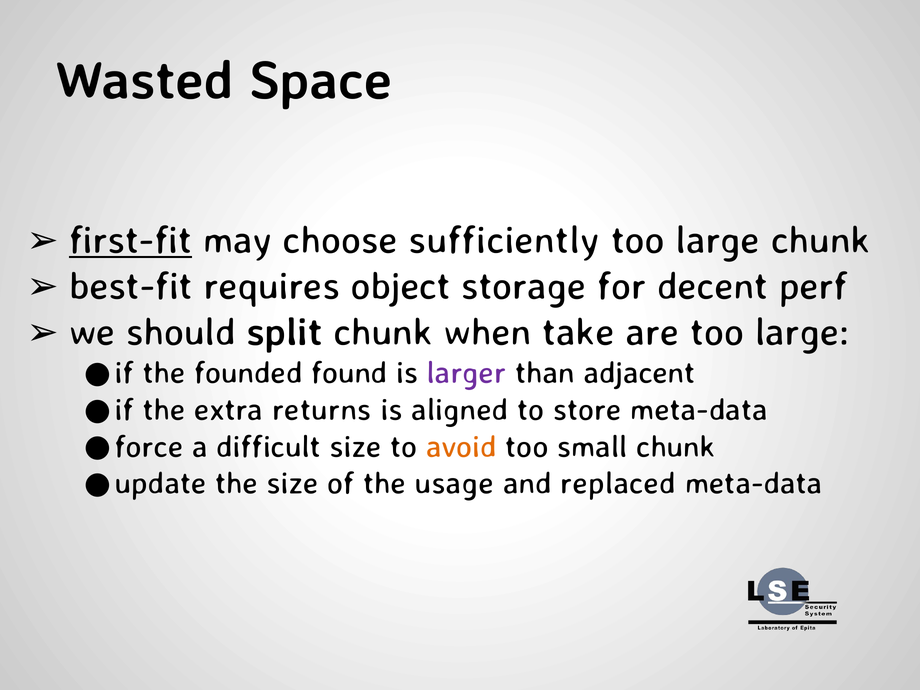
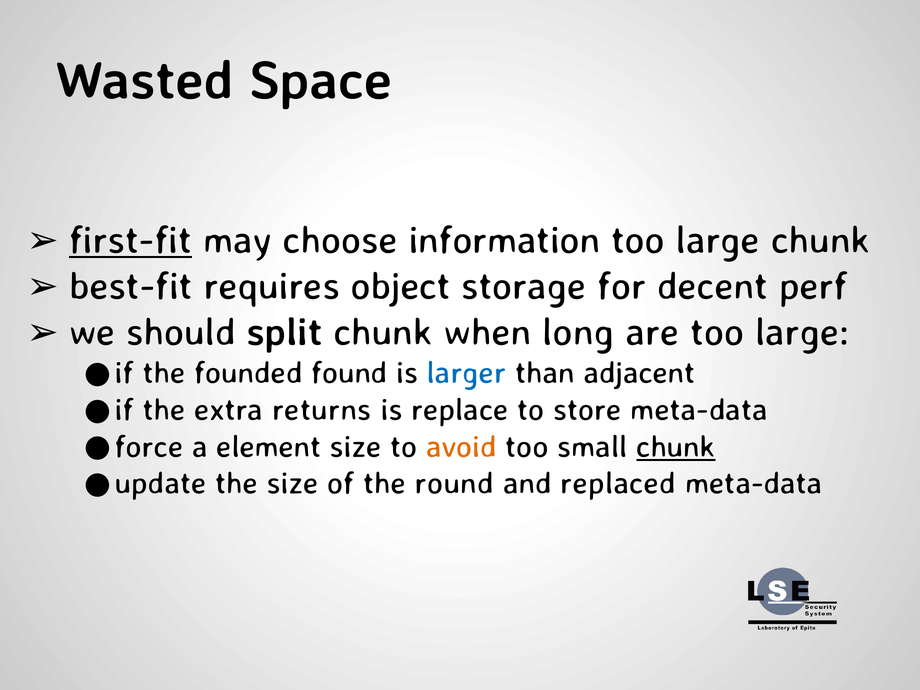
sufficiently: sufficiently -> information
take: take -> long
larger colour: purple -> blue
aligned: aligned -> replace
difficult: difficult -> element
chunk at (676, 447) underline: none -> present
usage: usage -> round
